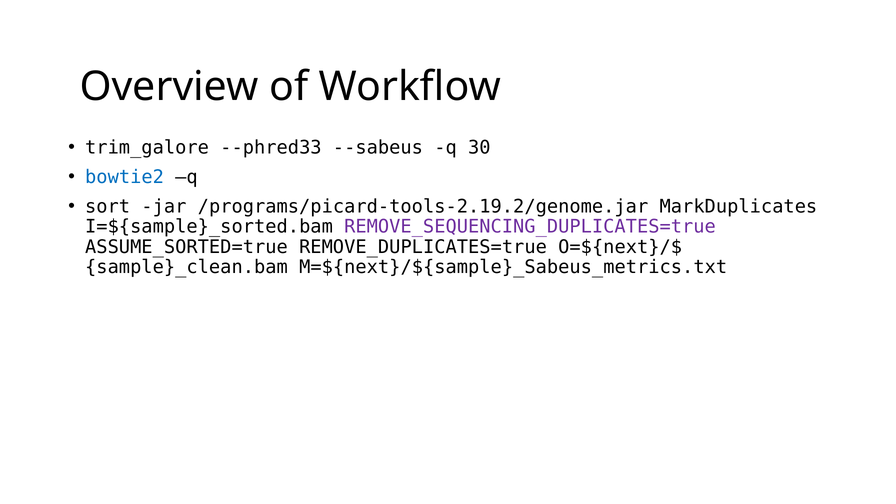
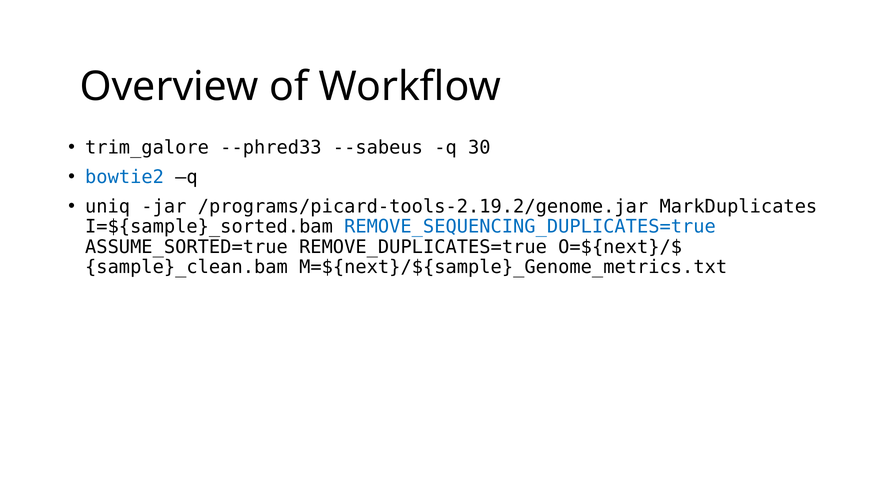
sort: sort -> uniq
REMOVE_SEQUENCING_DUPLICATES=true colour: purple -> blue
M=${next}/${sample}_Sabeus_metrics.txt: M=${next}/${sample}_Sabeus_metrics.txt -> M=${next}/${sample}_Genome_metrics.txt
